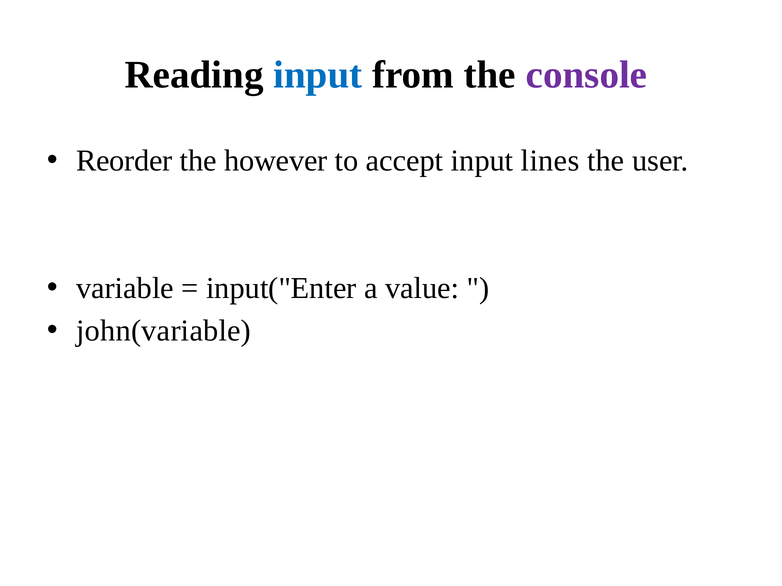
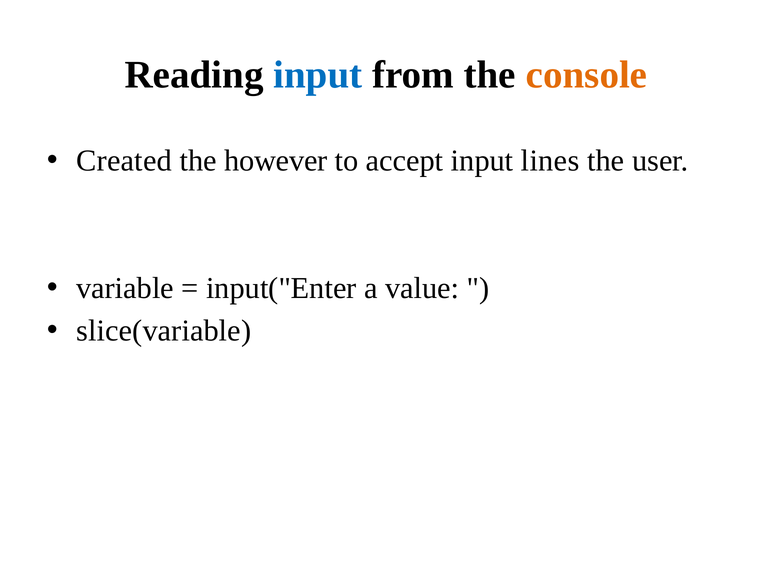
console colour: purple -> orange
Reorder: Reorder -> Created
john(variable: john(variable -> slice(variable
